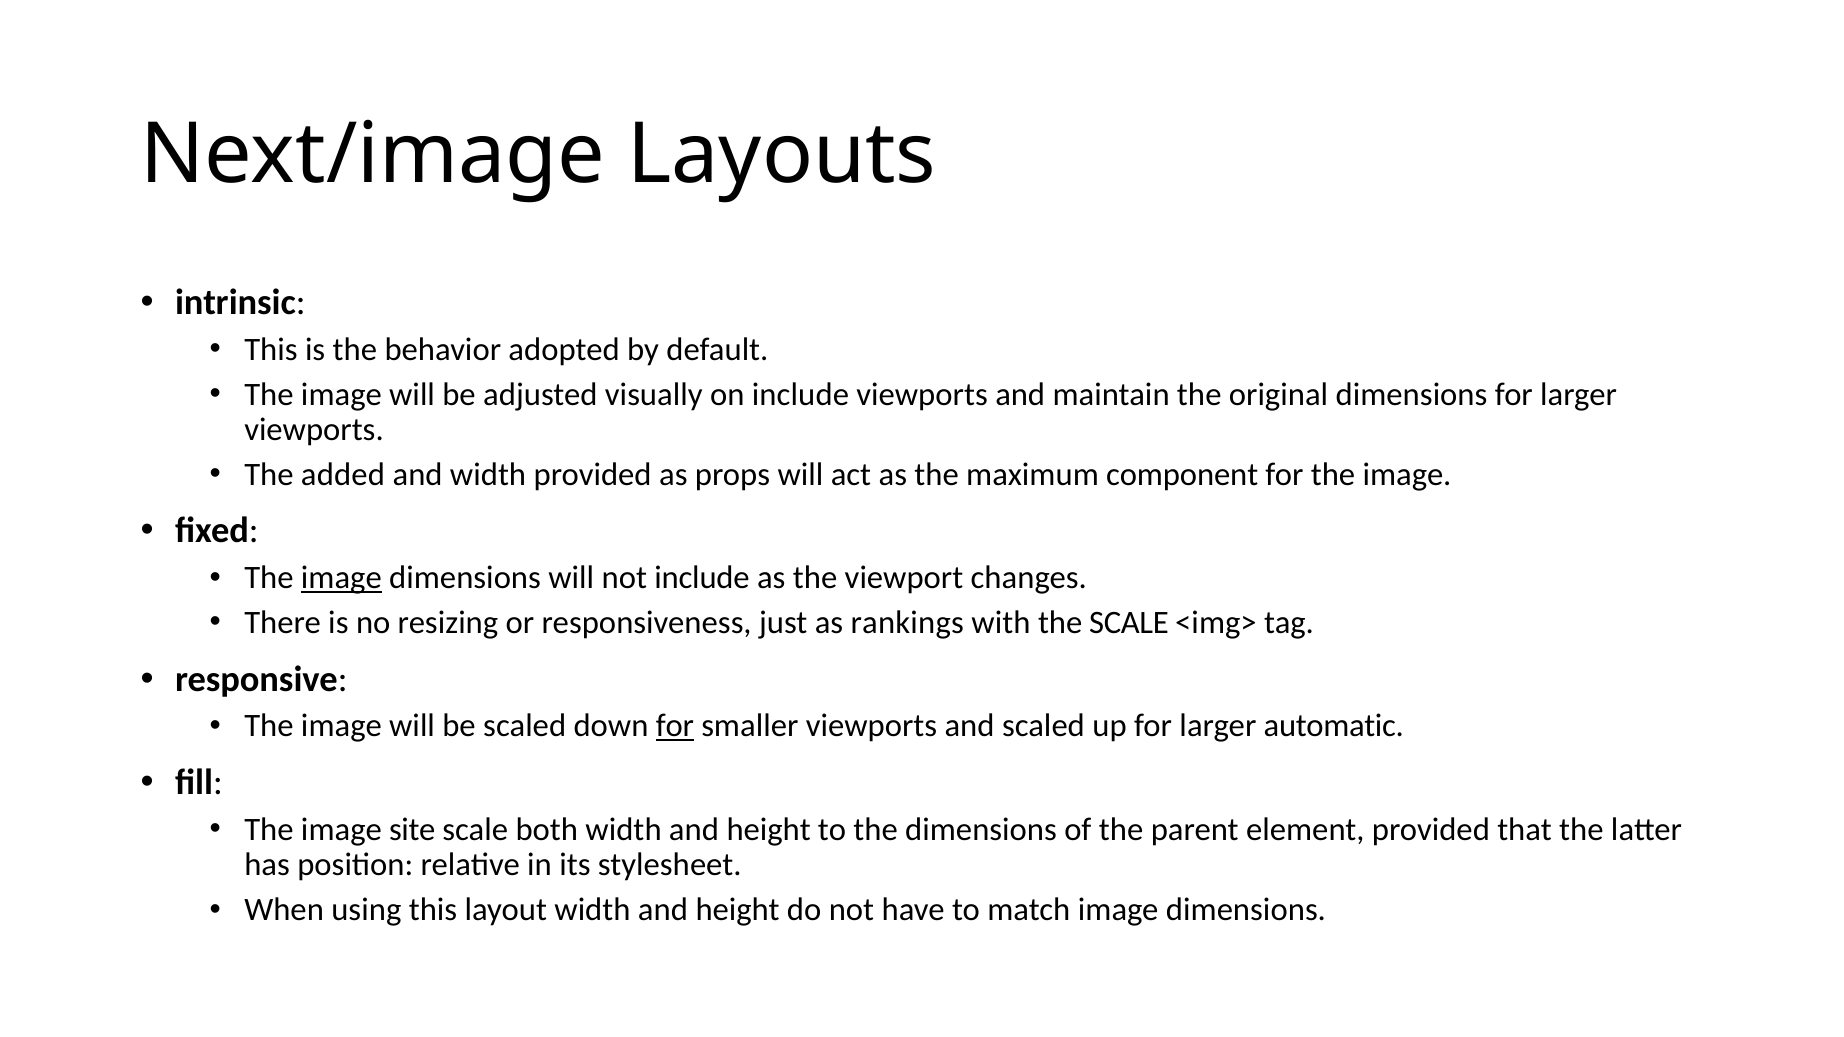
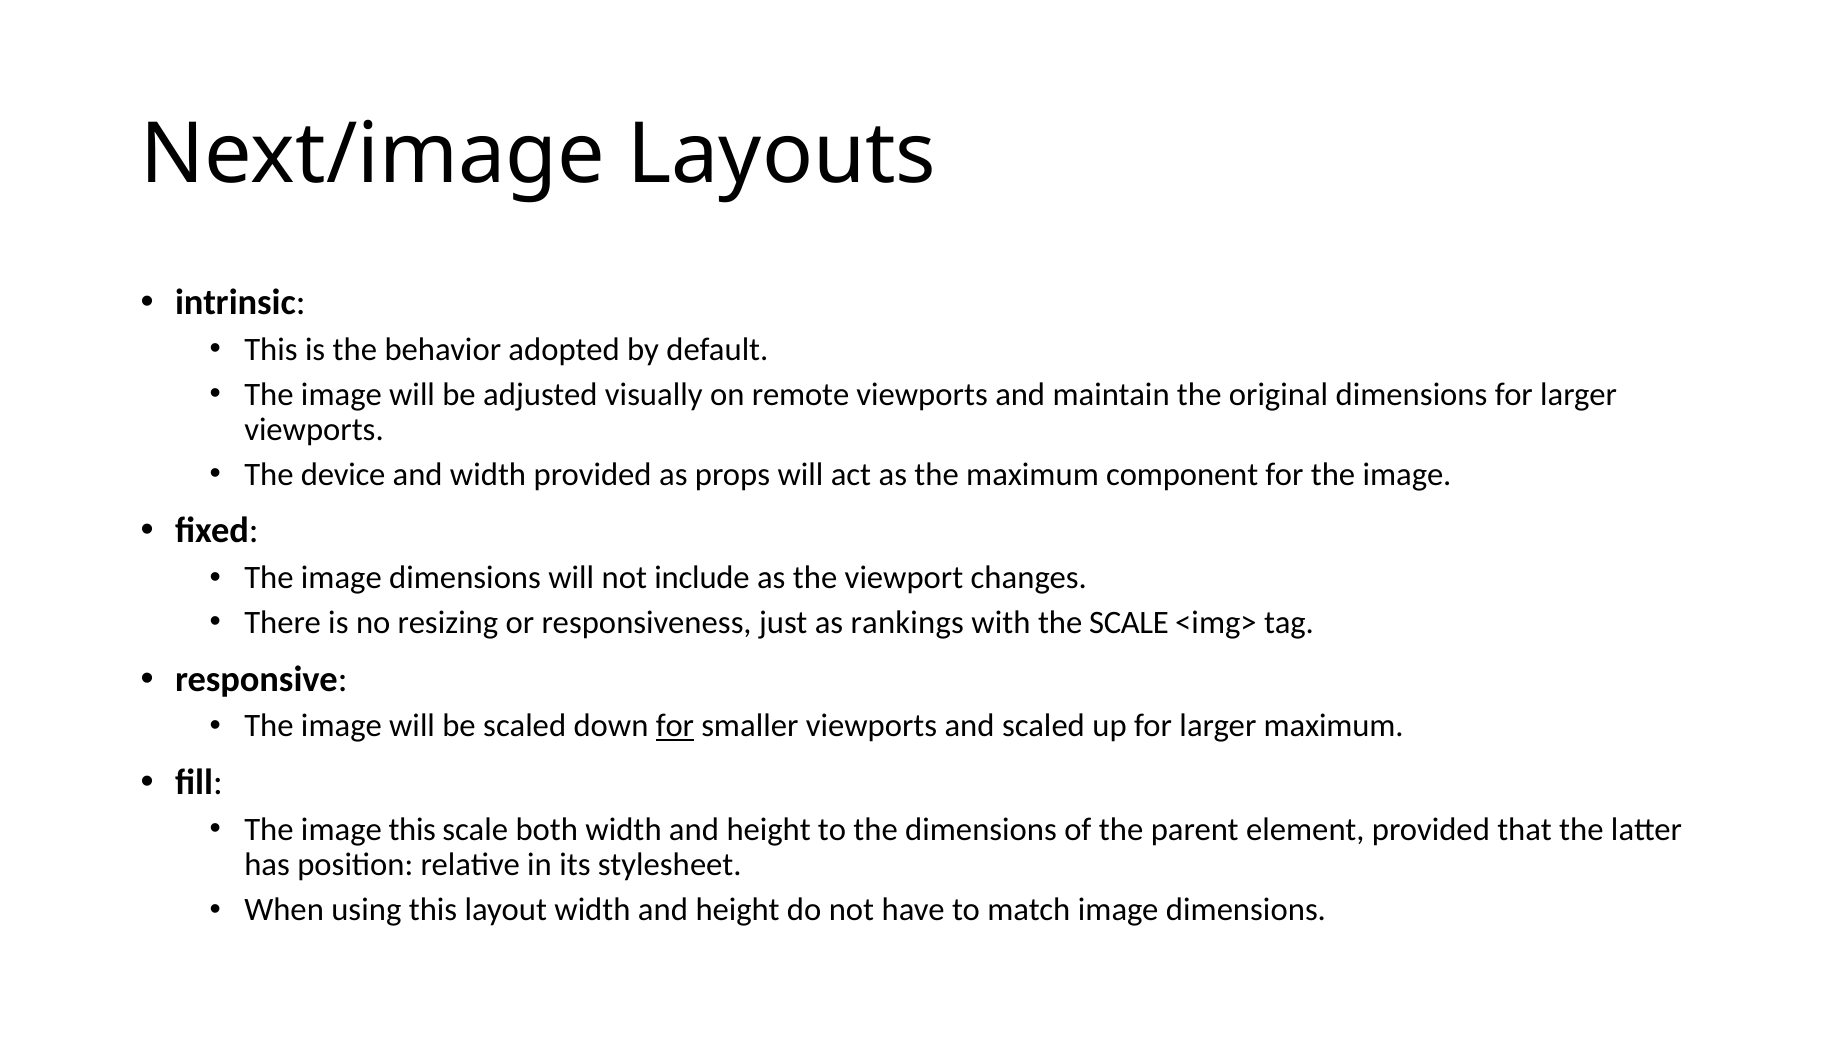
on include: include -> remote
added: added -> device
image at (341, 578) underline: present -> none
larger automatic: automatic -> maximum
image site: site -> this
